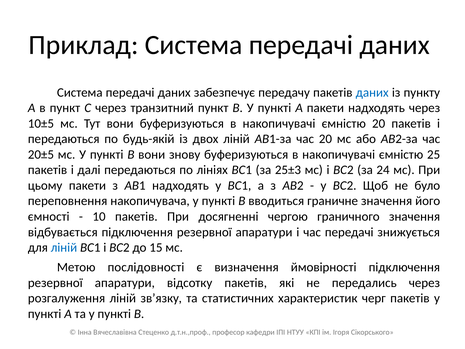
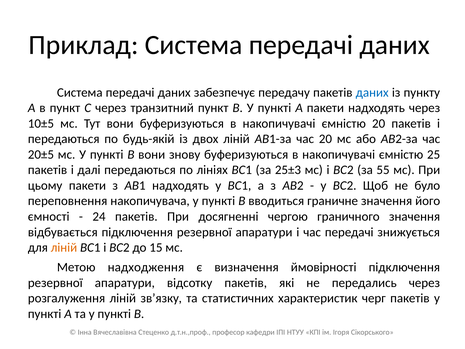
24: 24 -> 55
10: 10 -> 24
ліній at (64, 247) colour: blue -> orange
послідовності: послідовності -> надходження
